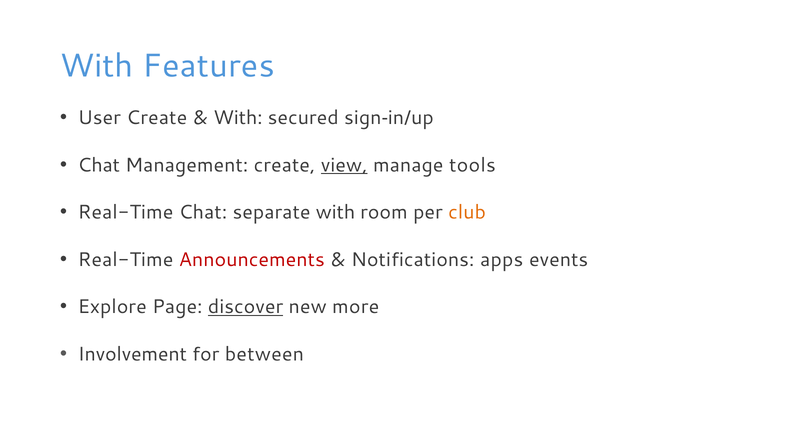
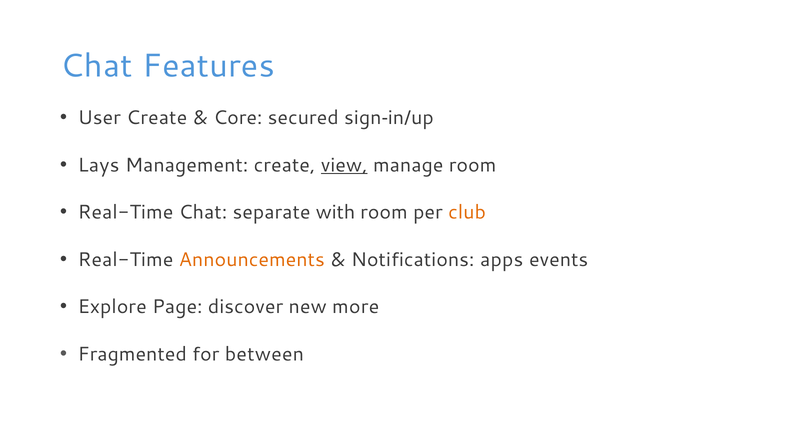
With at (97, 66): With -> Chat
With at (238, 118): With -> Core
Chat at (99, 165): Chat -> Lays
manage tools: tools -> room
Announcements colour: red -> orange
discover underline: present -> none
Involvement: Involvement -> Fragmented
